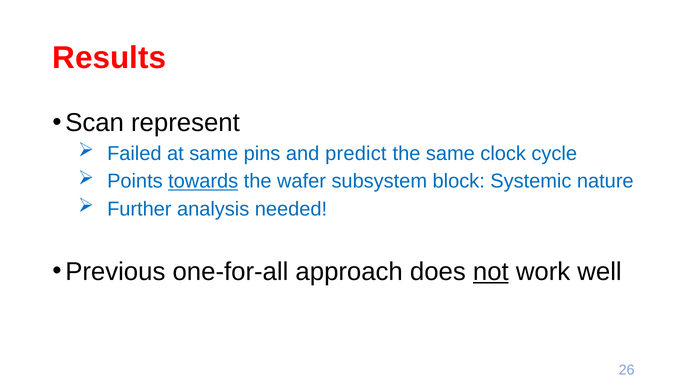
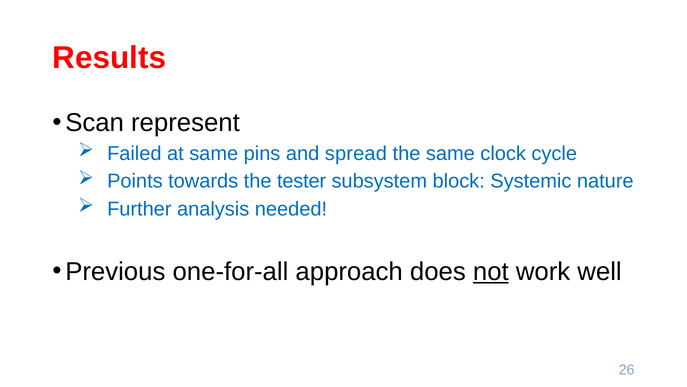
predict: predict -> spread
towards underline: present -> none
wafer: wafer -> tester
